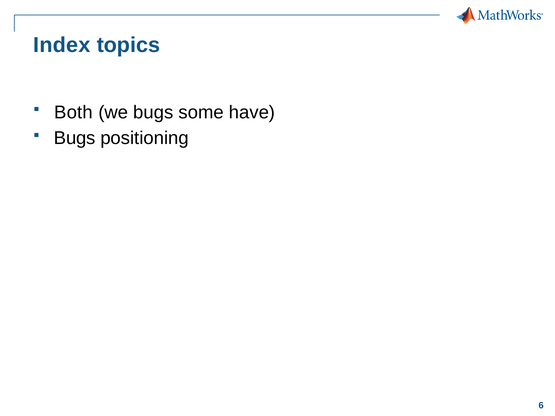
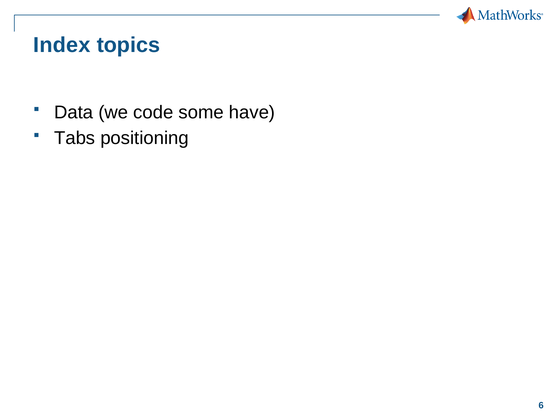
Both: Both -> Data
we bugs: bugs -> code
Bugs at (75, 138): Bugs -> Tabs
